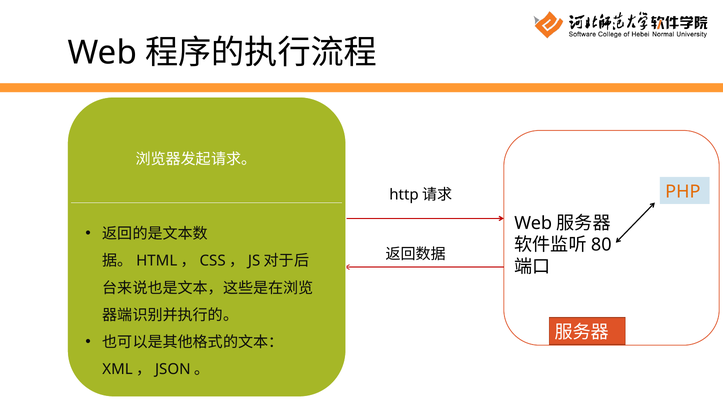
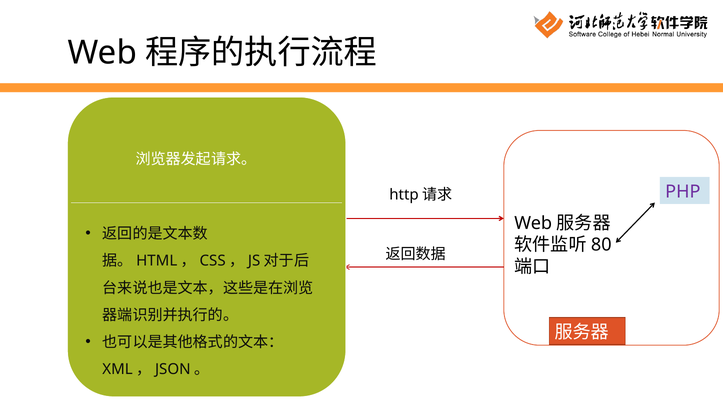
PHP colour: orange -> purple
